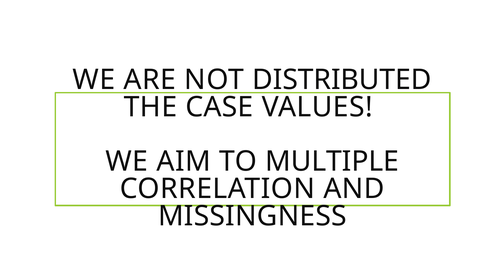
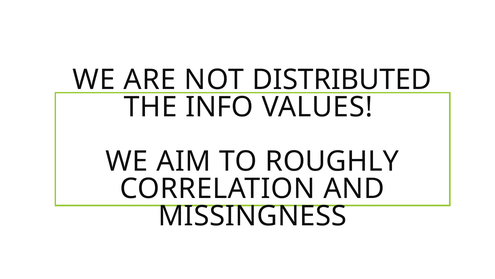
CASE: CASE -> INFO
MULTIPLE: MULTIPLE -> ROUGHLY
